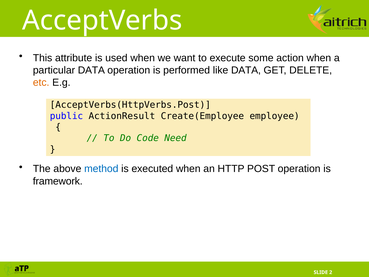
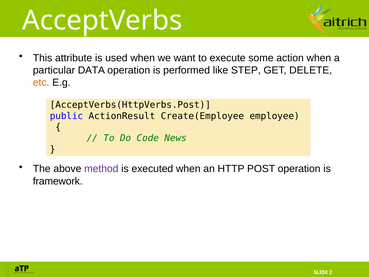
like DATA: DATA -> STEP
Need: Need -> News
method colour: blue -> purple
